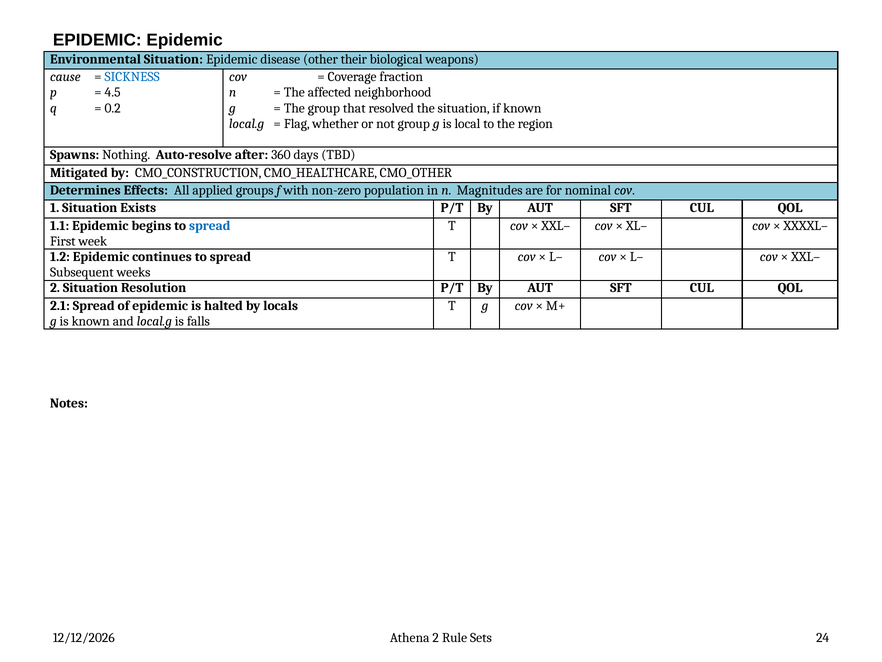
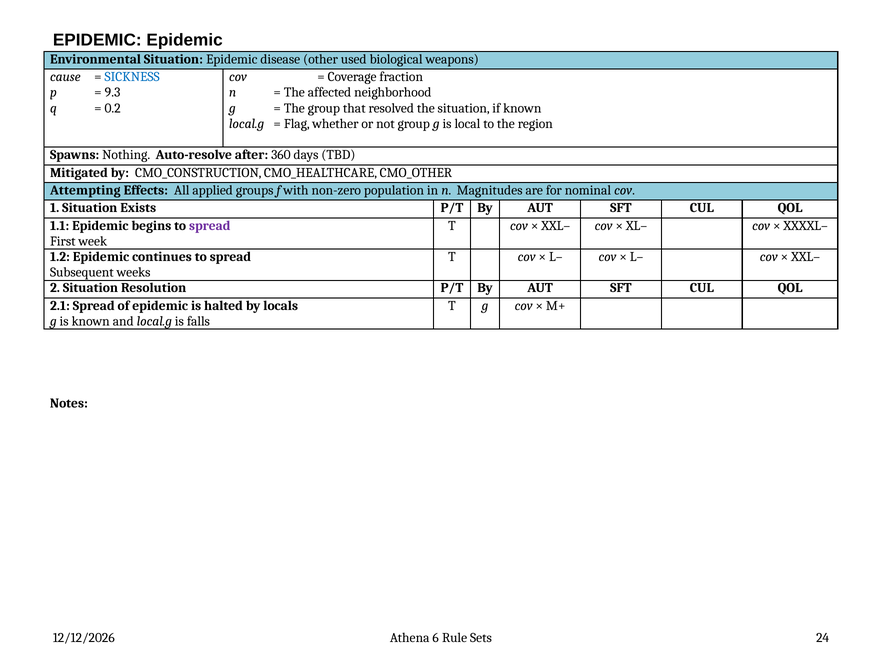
their: their -> used
4.5: 4.5 -> 9.3
Determines: Determines -> Attempting
spread at (210, 225) colour: blue -> purple
Athena 2: 2 -> 6
